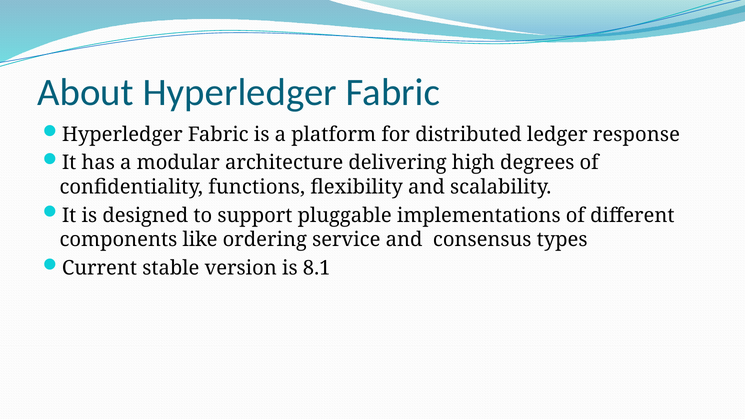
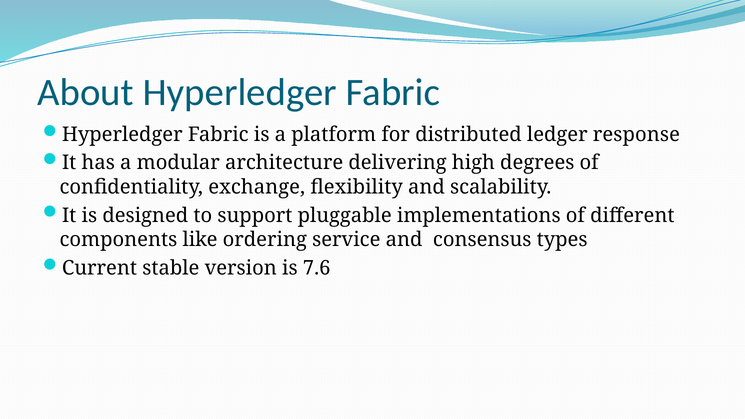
functions: functions -> exchange
8.1: 8.1 -> 7.6
